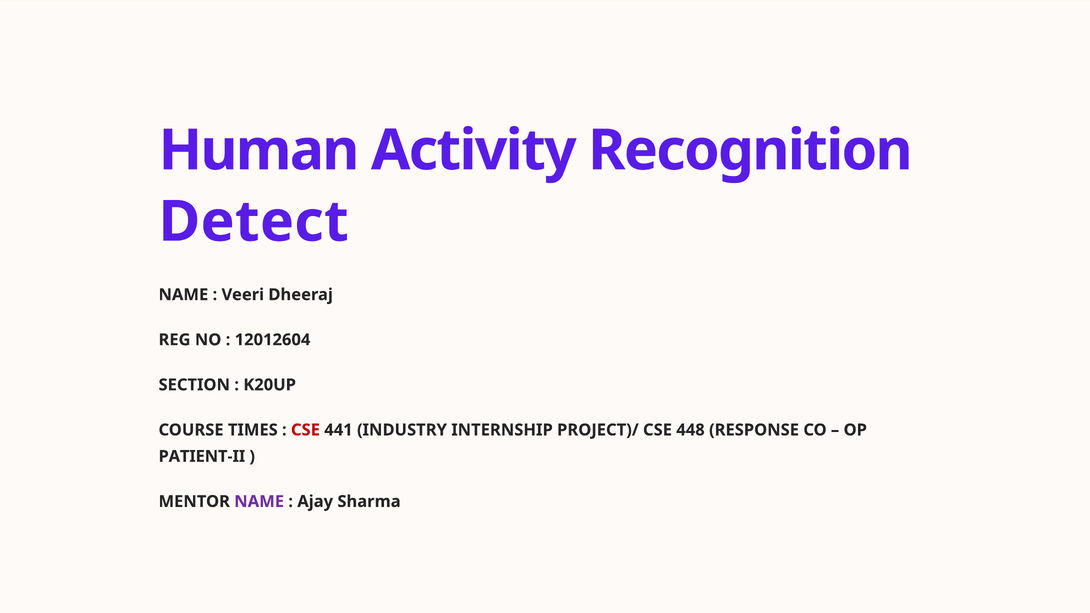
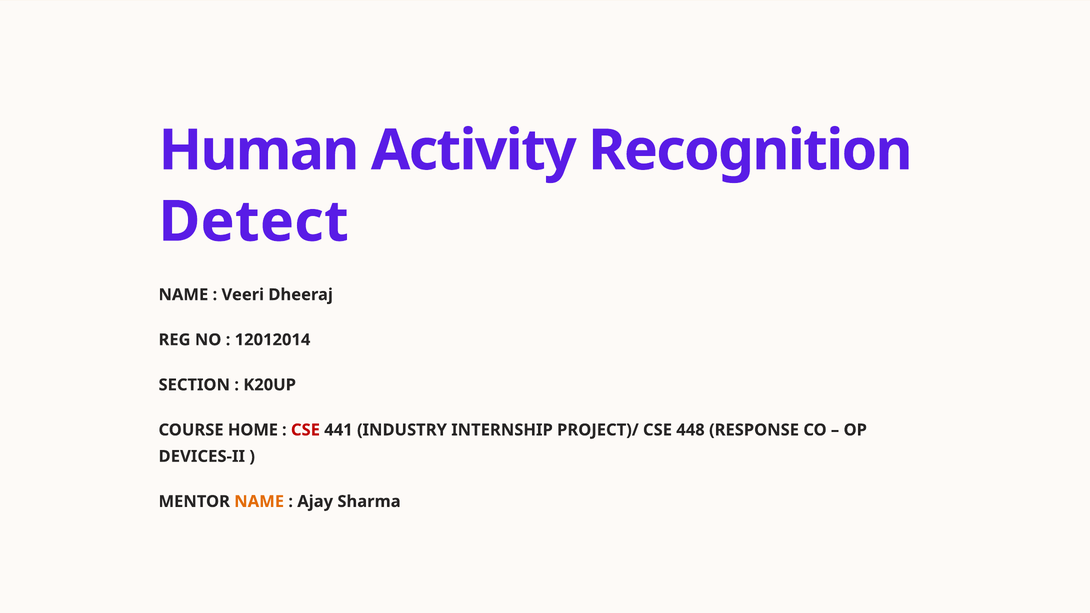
12012604: 12012604 -> 12012014
TIMES: TIMES -> HOME
PATIENT-II: PATIENT-II -> DEVICES-II
NAME at (259, 502) colour: purple -> orange
